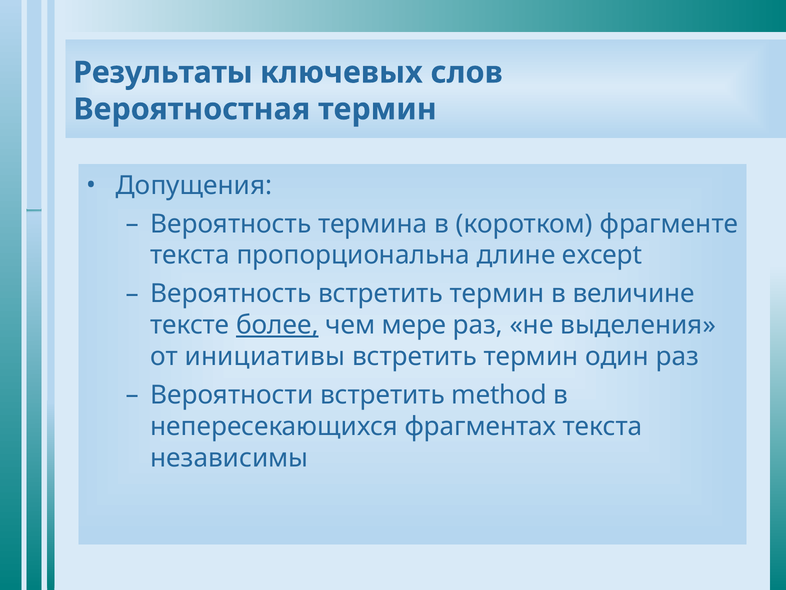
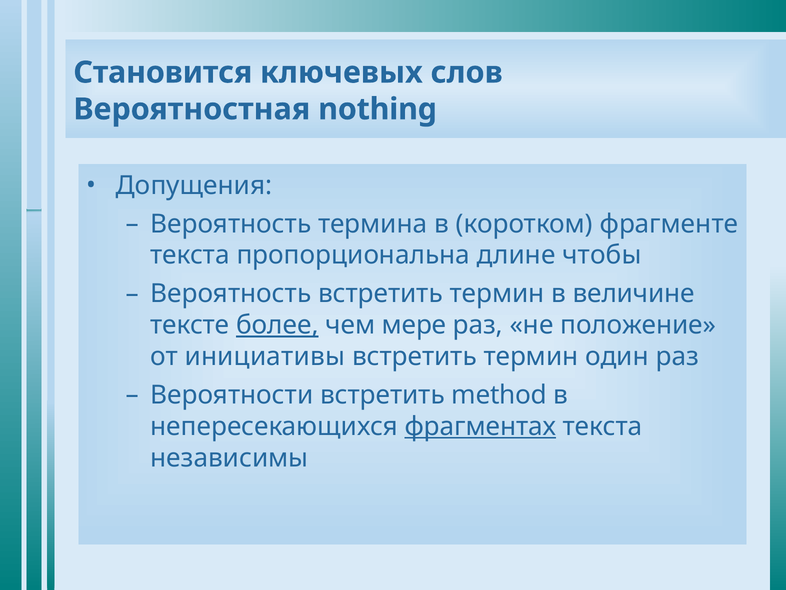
Результаты: Результаты -> Становится
Вероятностная термин: термин -> nothing
except: except -> чтобы
выделения: выделения -> положение
фрагментах underline: none -> present
